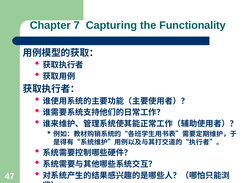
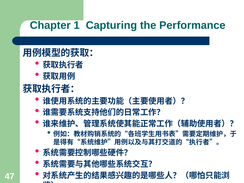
7: 7 -> 1
Functionality: Functionality -> Performance
